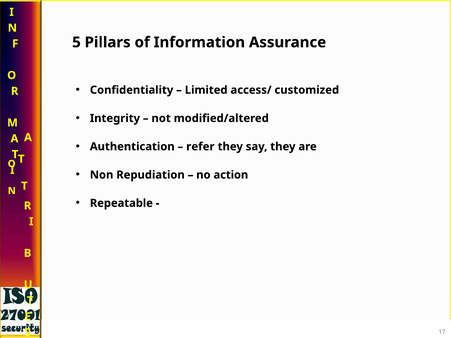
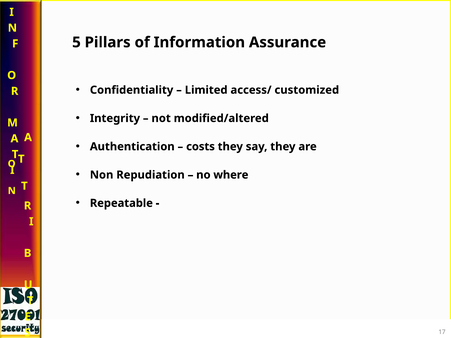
refer: refer -> costs
action: action -> where
